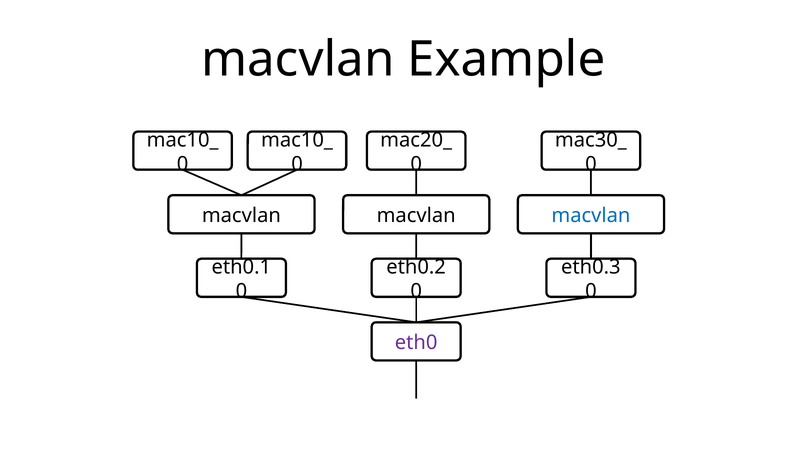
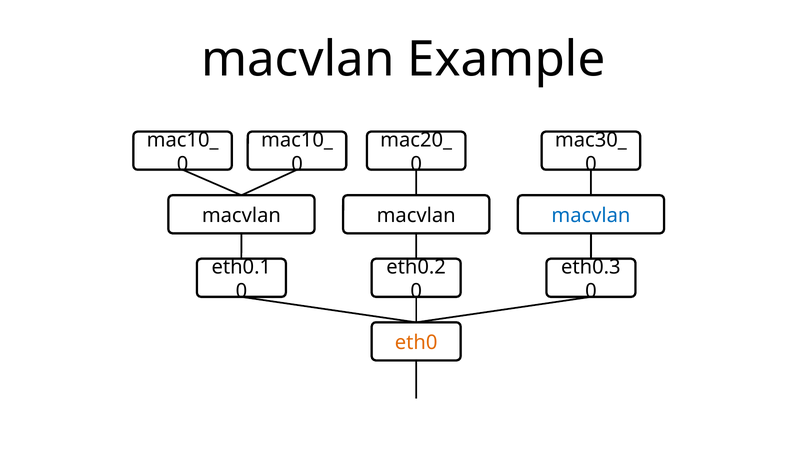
eth0 colour: purple -> orange
